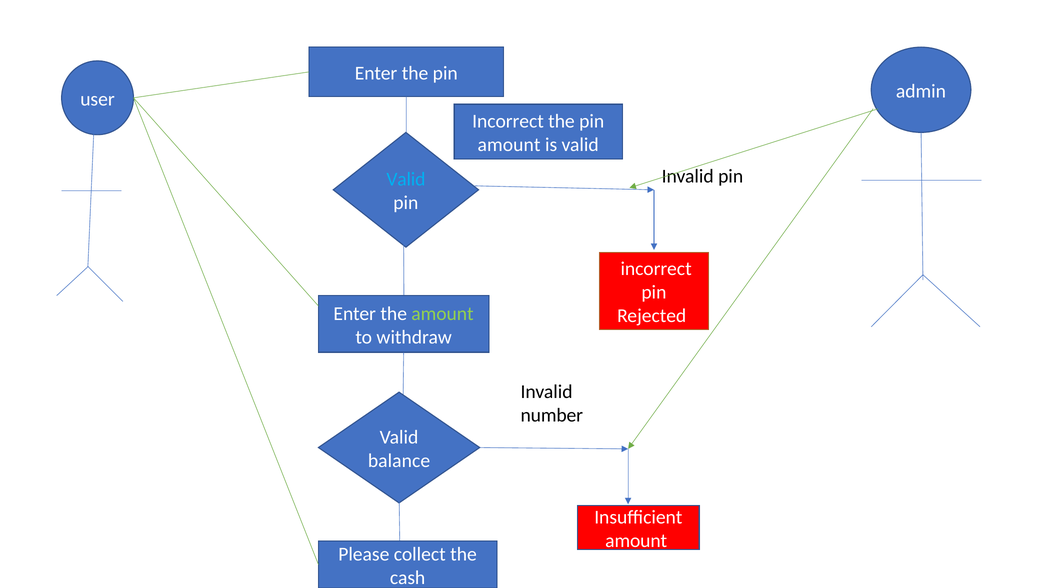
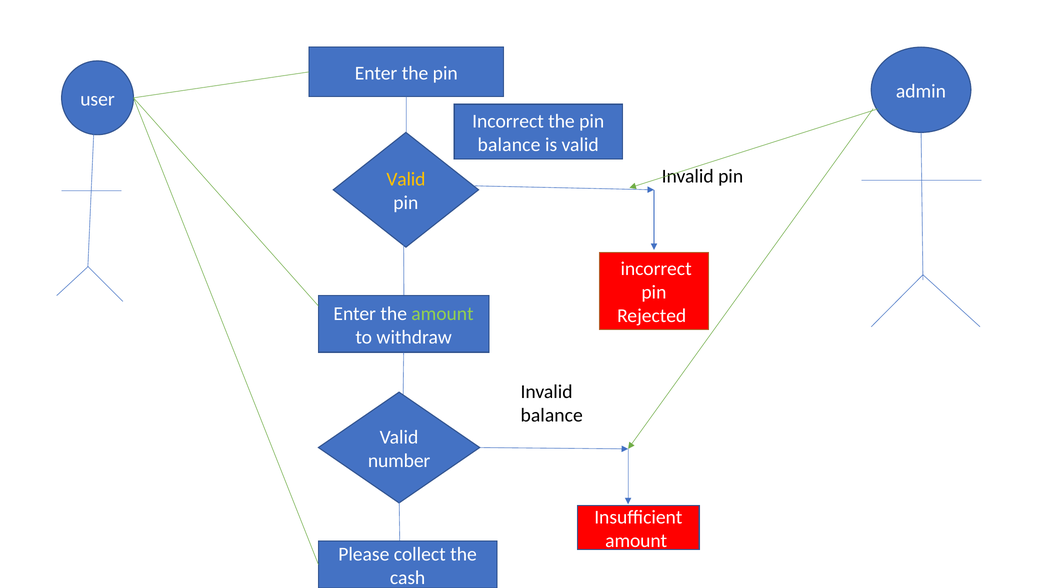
amount at (509, 145): amount -> balance
Valid at (406, 179) colour: light blue -> yellow
number at (552, 415): number -> balance
balance: balance -> number
